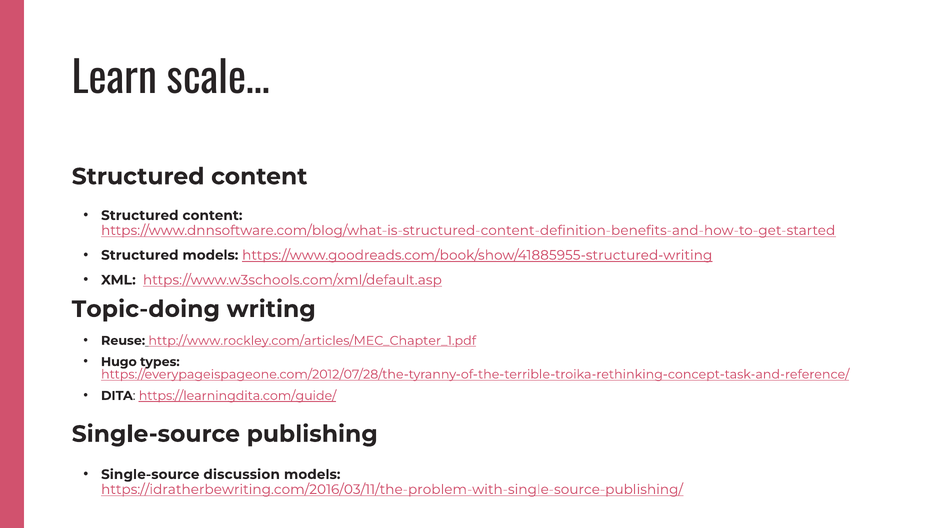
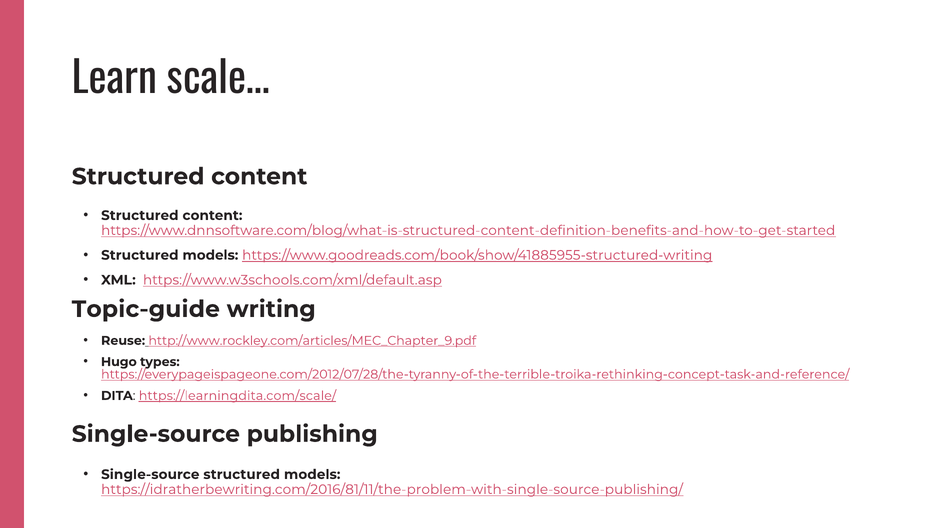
Topic-doing: Topic-doing -> Topic-guide
http://www.rockley.com/articles/MEC_Chapter_1.pdf: http://www.rockley.com/articles/MEC_Chapter_1.pdf -> http://www.rockley.com/articles/MEC_Chapter_9.pdf
https://learningdita.com/guide/: https://learningdita.com/guide/ -> https://learningdita.com/scale/
Single-source discussion: discussion -> structured
https://idratherbewriting.com/2016/03/11/the-problem-with-single-source-publishing/: https://idratherbewriting.com/2016/03/11/the-problem-with-single-source-publishing/ -> https://idratherbewriting.com/2016/81/11/the-problem-with-single-source-publishing/
